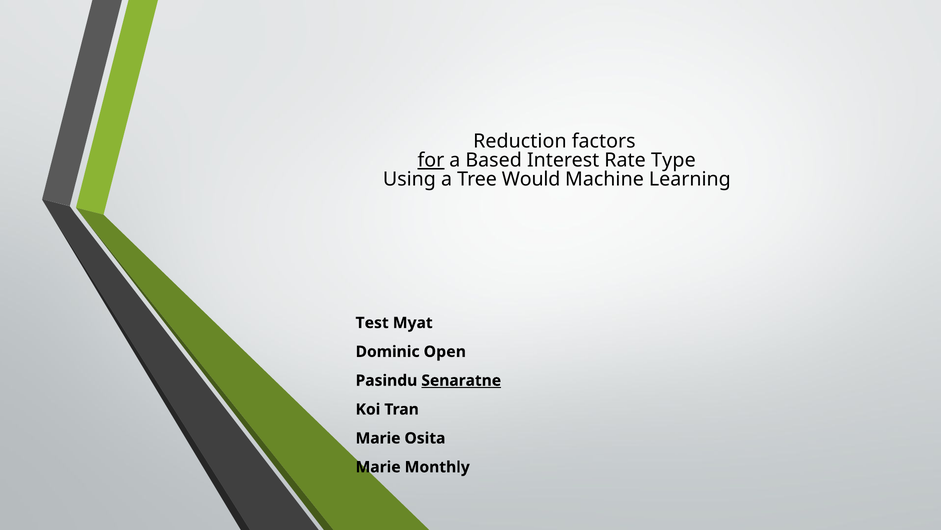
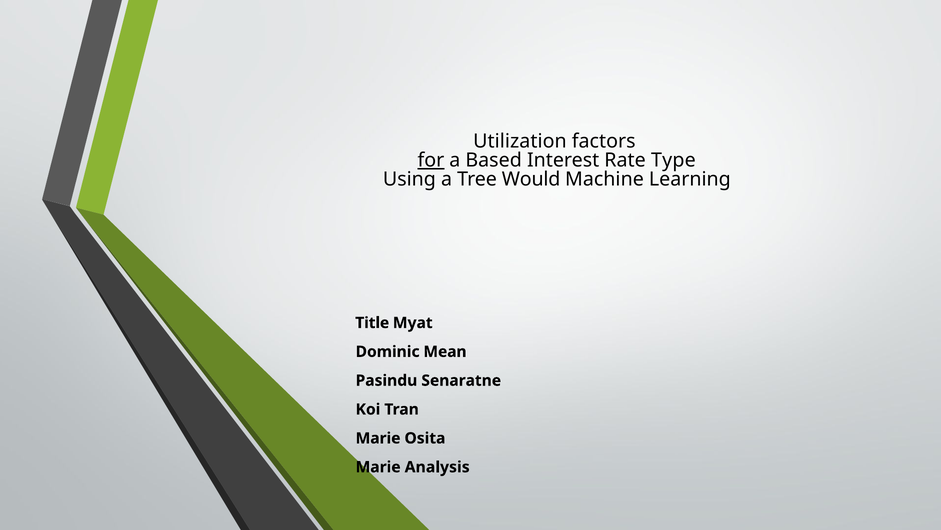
Reduction: Reduction -> Utilization
Test: Test -> Title
Open: Open -> Mean
Senaratne underline: present -> none
Monthly: Monthly -> Analysis
